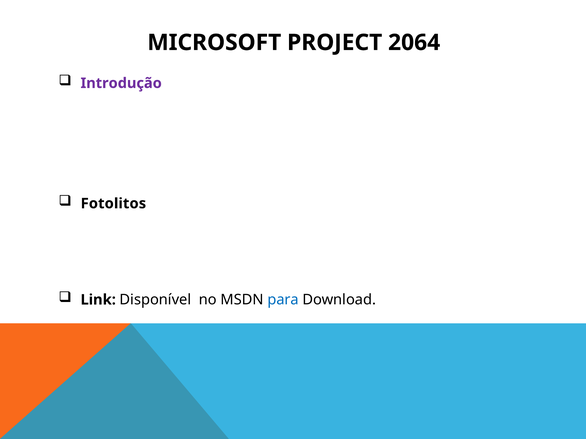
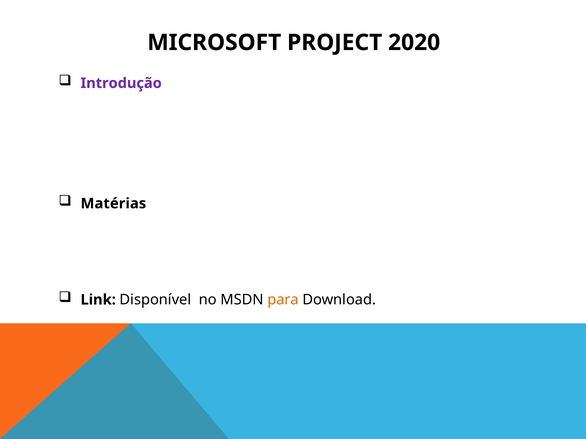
2064: 2064 -> 2020
Fotolitos: Fotolitos -> Matérias
para colour: blue -> orange
